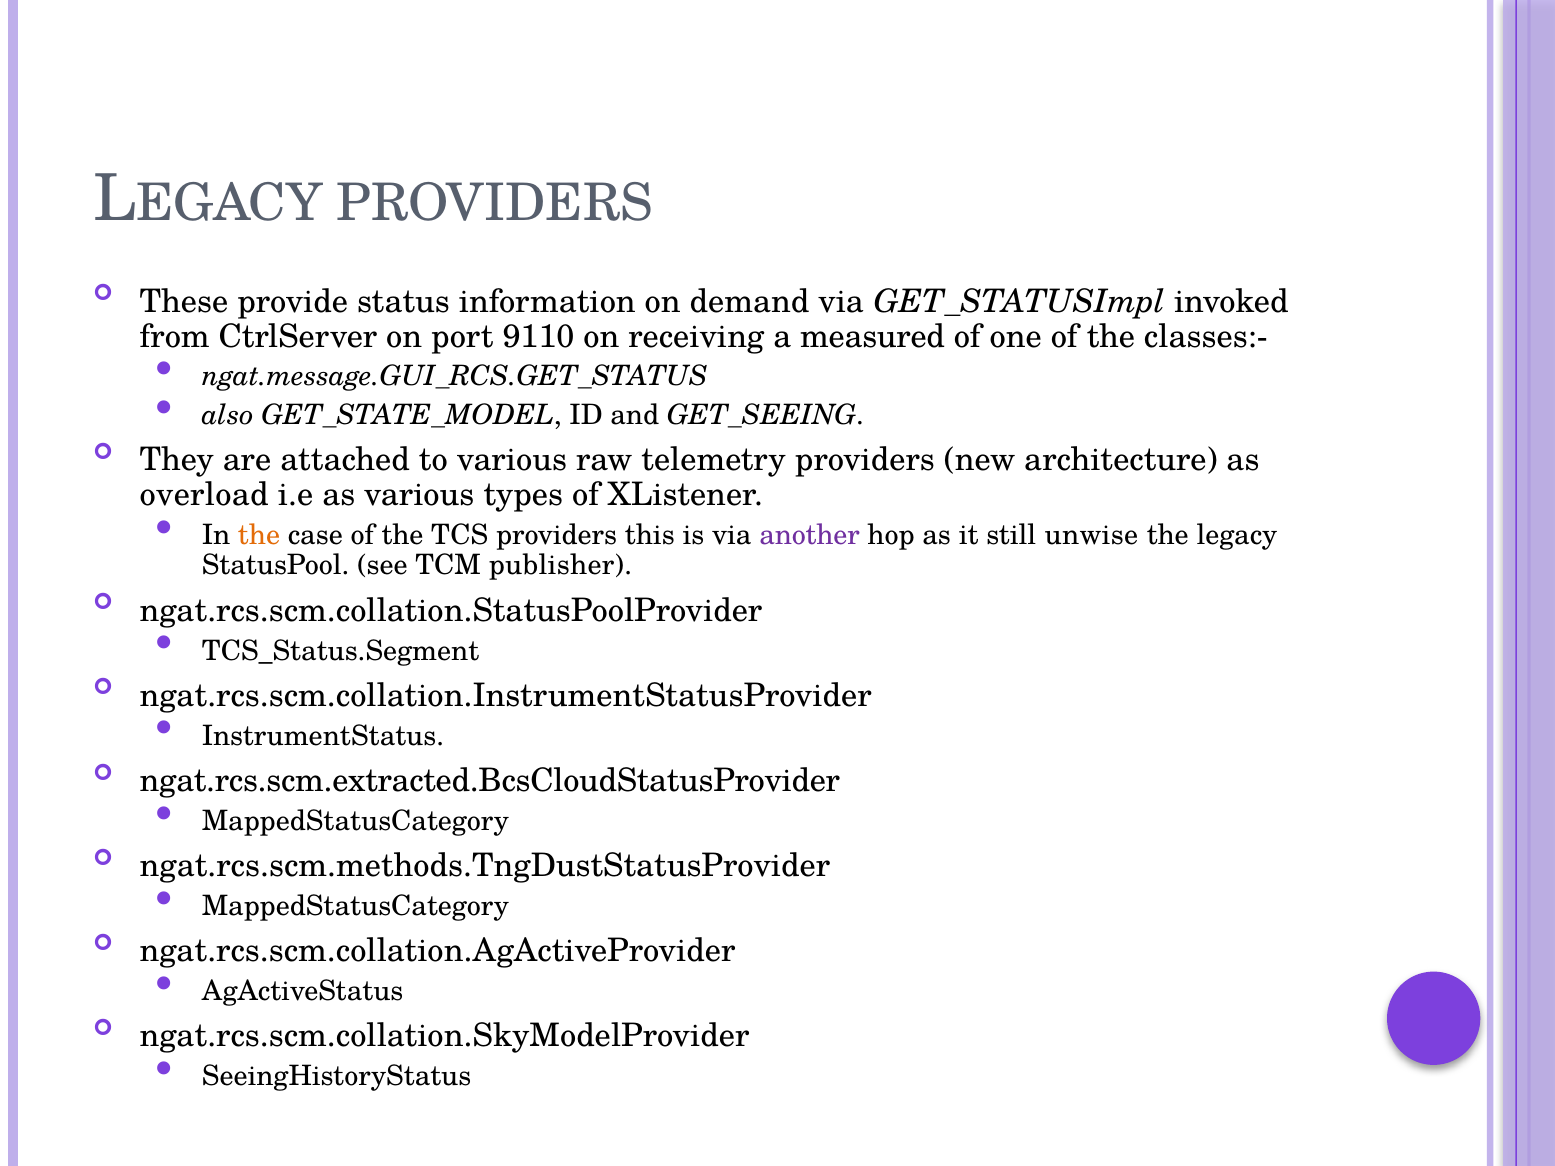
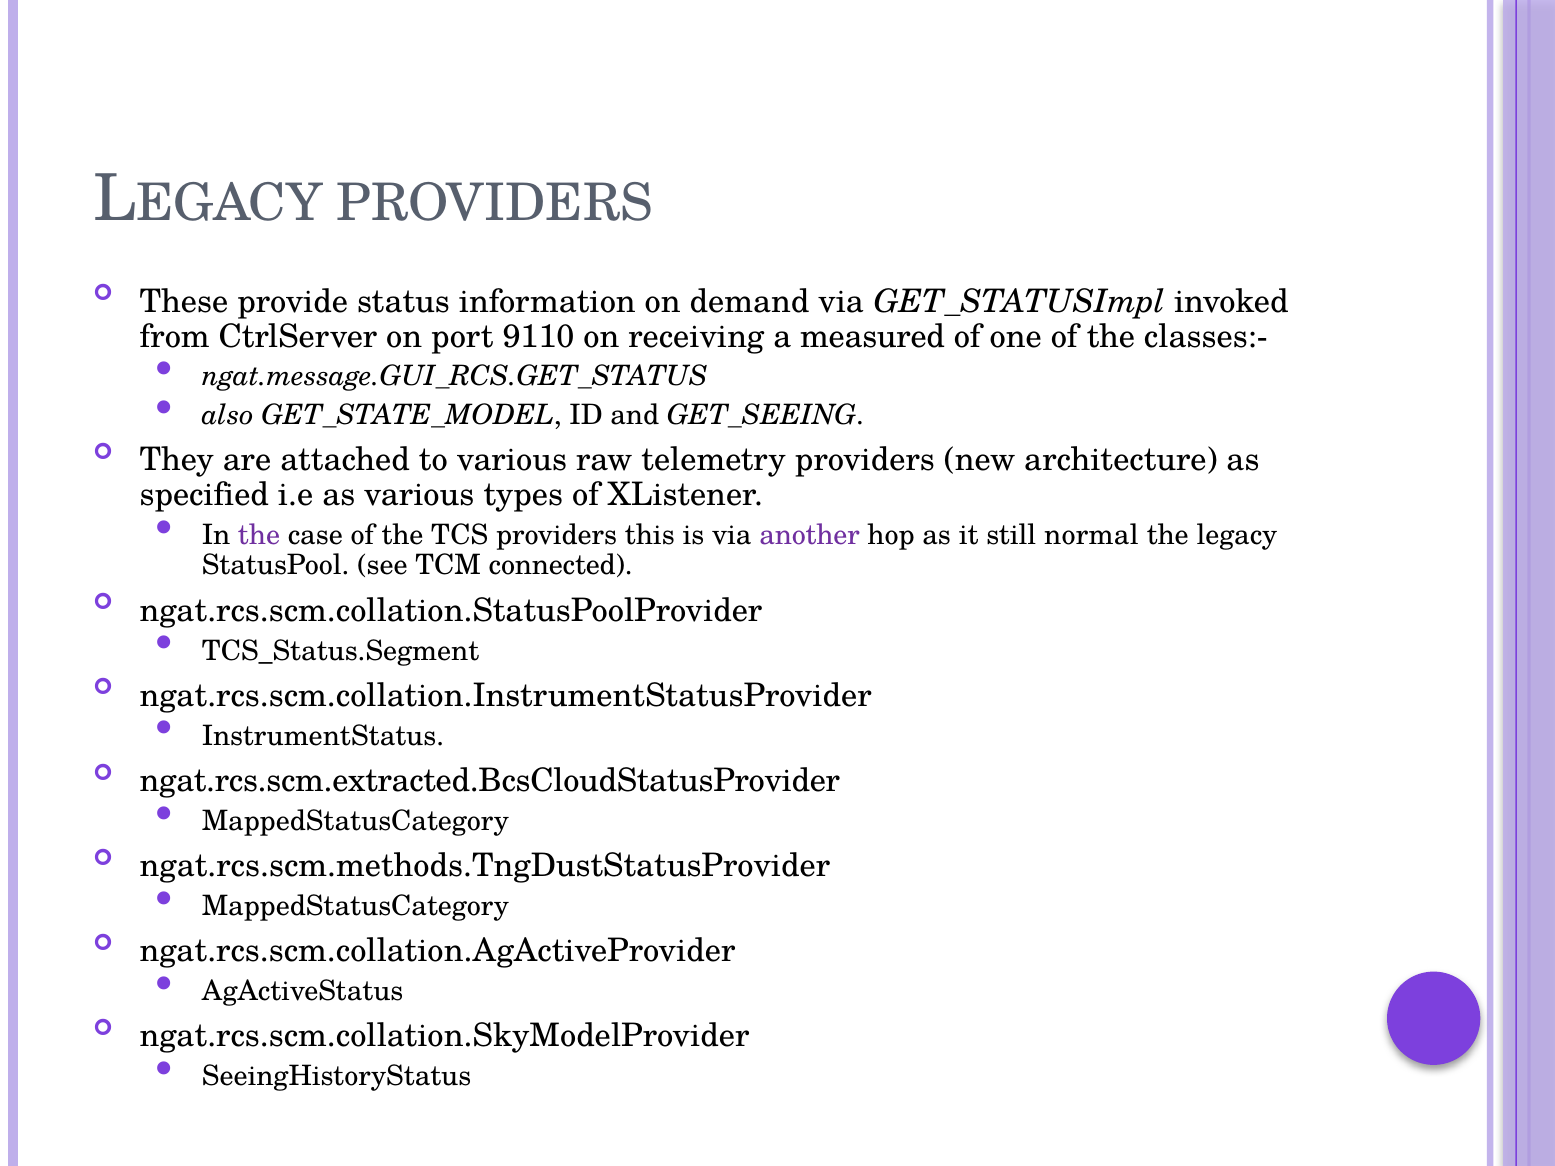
overload: overload -> specified
the at (259, 535) colour: orange -> purple
unwise: unwise -> normal
publisher: publisher -> connected
